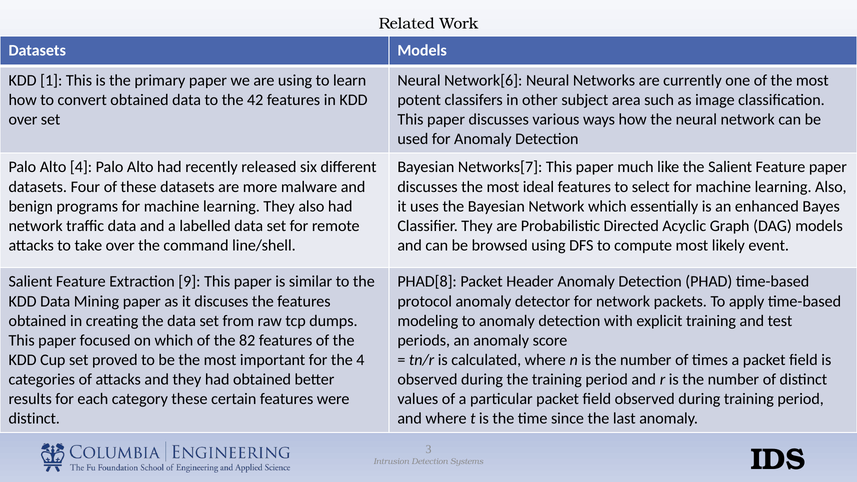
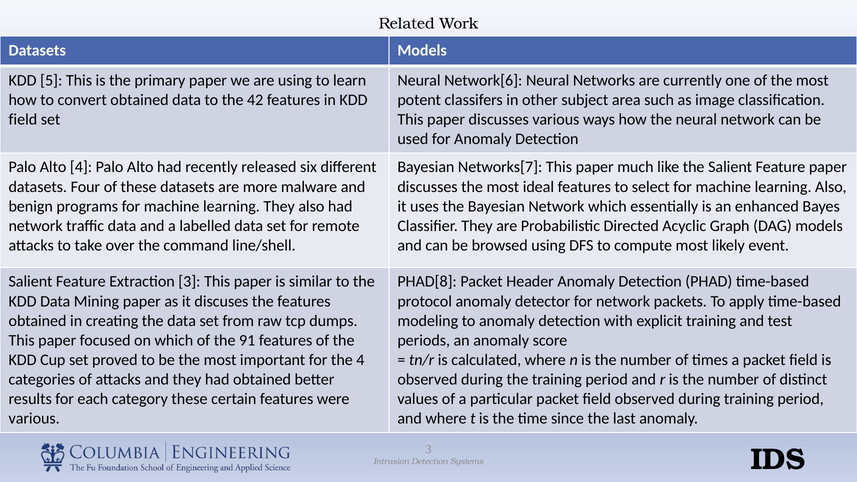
1: 1 -> 5
over at (23, 119): over -> field
Extraction 9: 9 -> 3
82: 82 -> 91
distinct at (34, 419): distinct -> various
